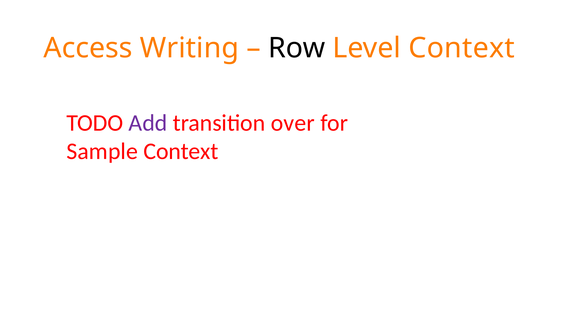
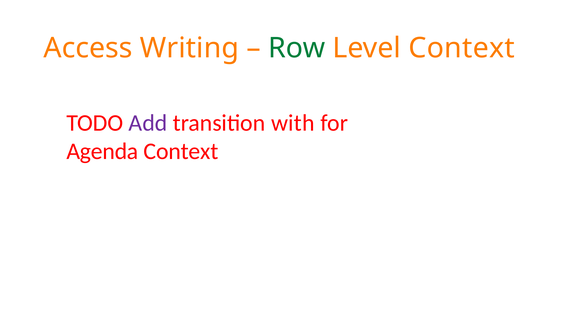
Row colour: black -> green
over: over -> with
Sample: Sample -> Agenda
